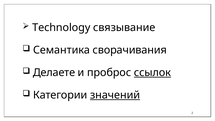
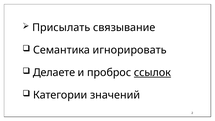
Technology: Technology -> Присылать
сворачивания: сворачивания -> игнорировать
значений underline: present -> none
